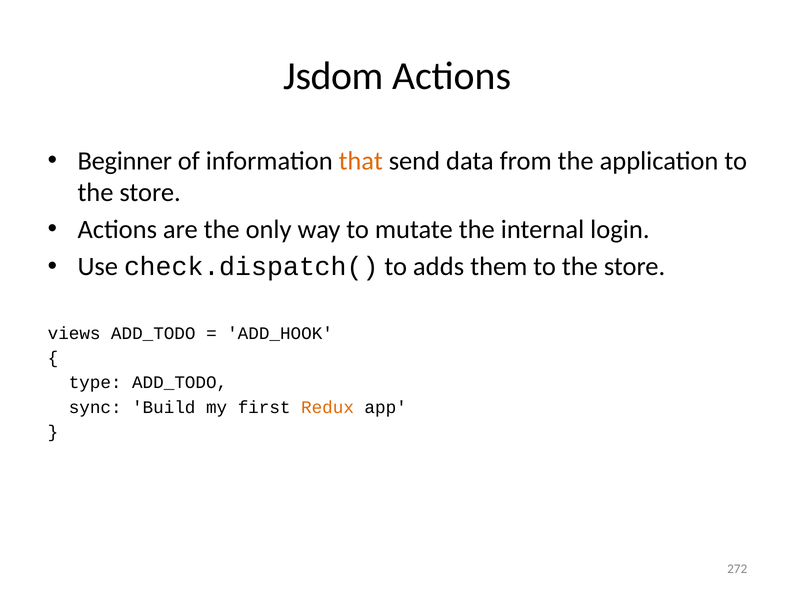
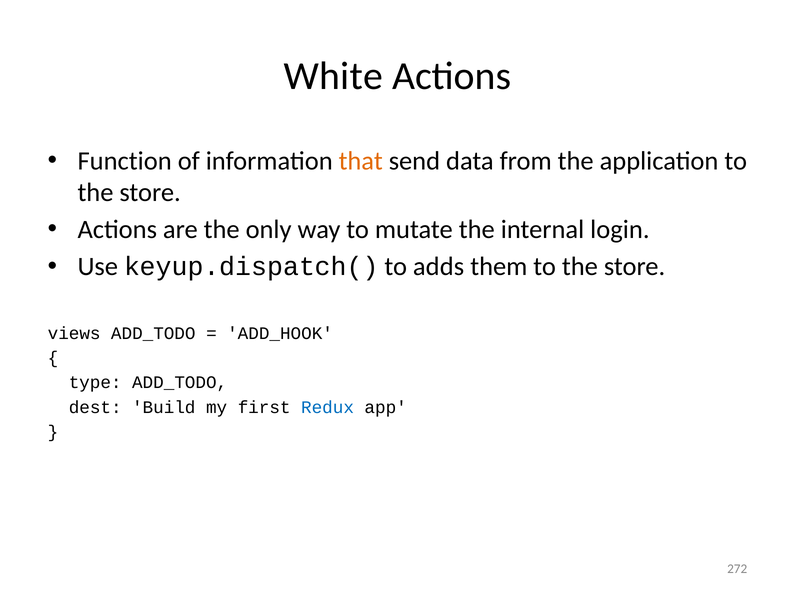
Jsdom: Jsdom -> White
Beginner: Beginner -> Function
check.dispatch(: check.dispatch( -> keyup.dispatch(
sync: sync -> dest
Redux colour: orange -> blue
